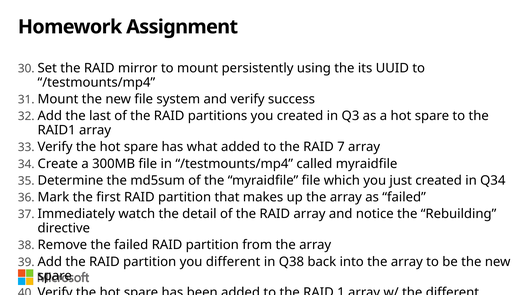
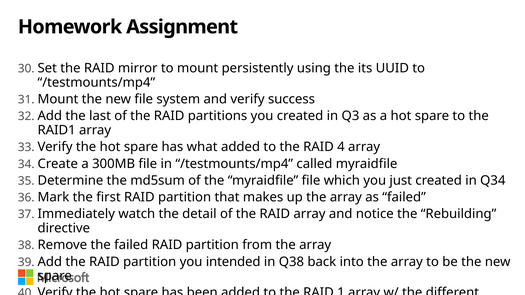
7: 7 -> 4
you different: different -> intended
